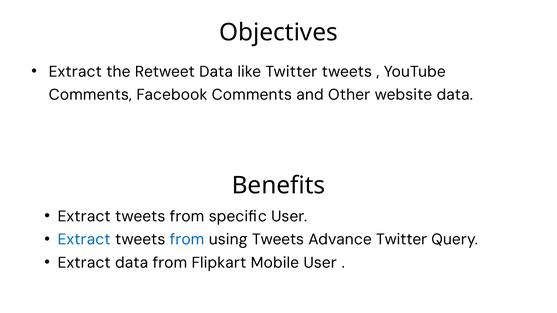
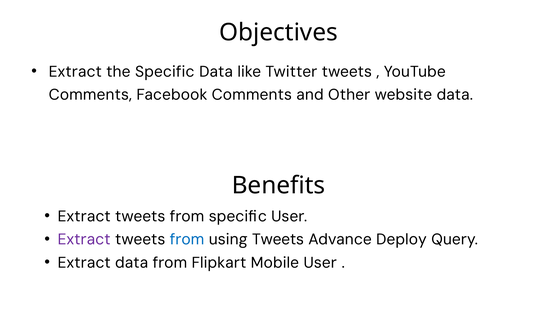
the Retweet: Retweet -> Specific
Extract at (84, 240) colour: blue -> purple
Advance Twitter: Twitter -> Deploy
